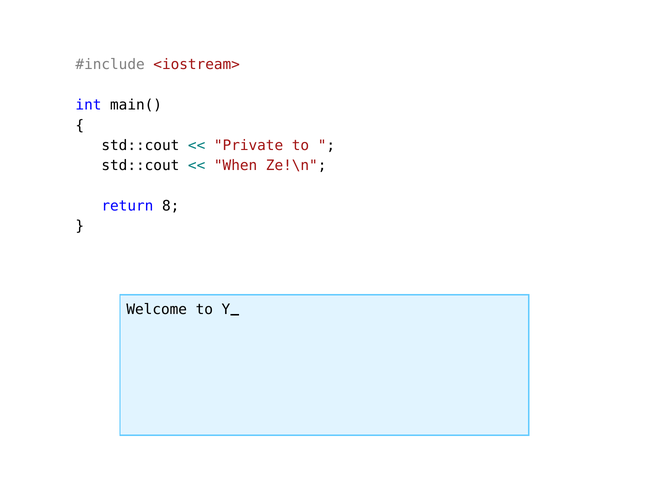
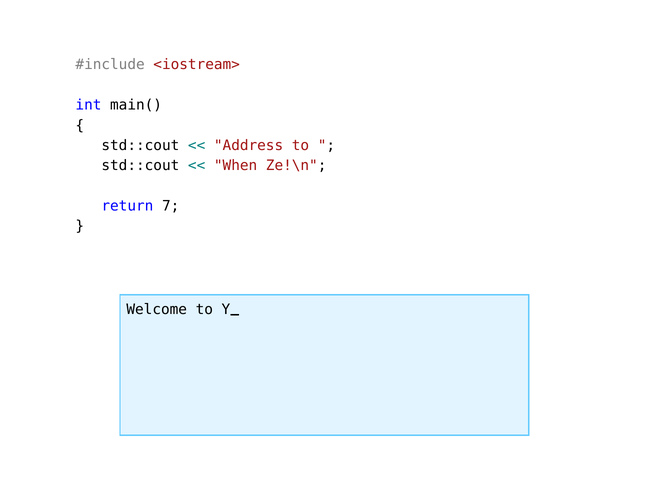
Private: Private -> Address
8: 8 -> 7
